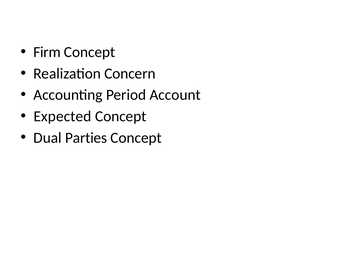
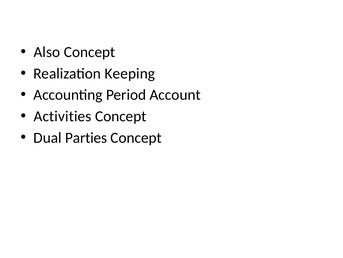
Firm: Firm -> Also
Concern: Concern -> Keeping
Expected: Expected -> Activities
